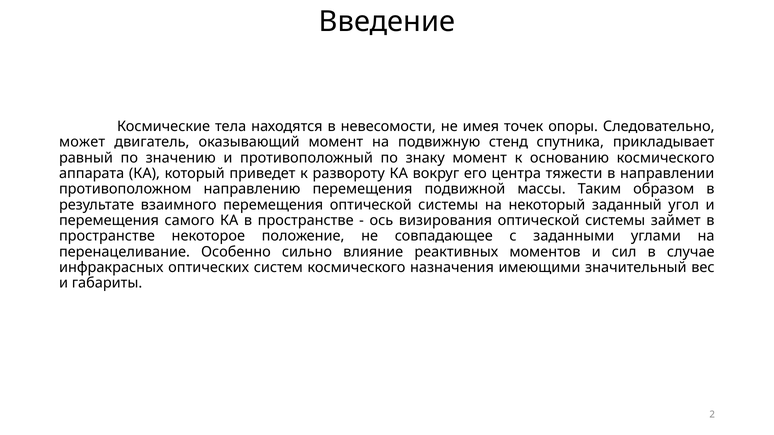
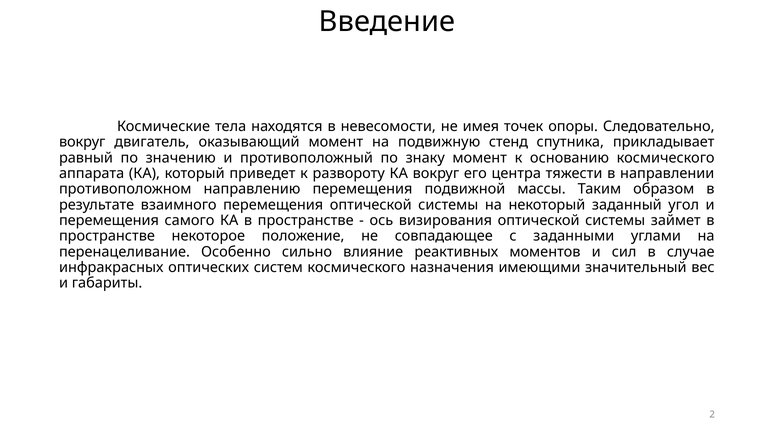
может at (82, 142): может -> вокруг
